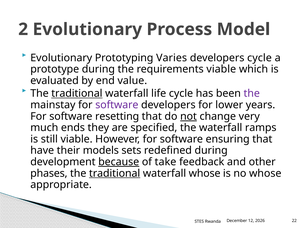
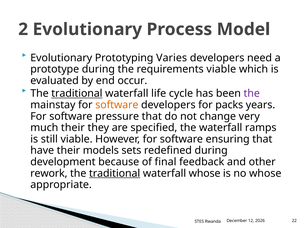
developers cycle: cycle -> need
value: value -> occur
software at (117, 105) colour: purple -> orange
lower: lower -> packs
resetting: resetting -> pressure
not underline: present -> none
much ends: ends -> their
because underline: present -> none
take: take -> final
phases: phases -> rework
